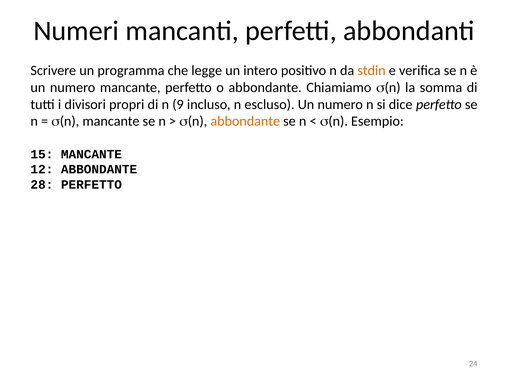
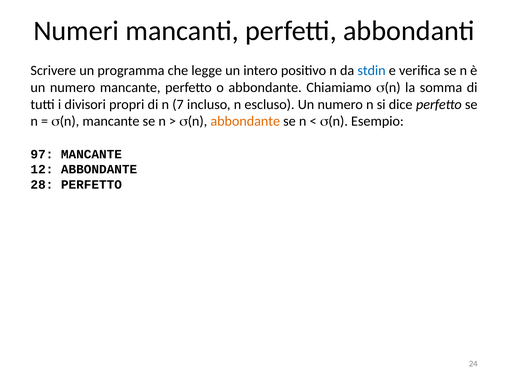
stdin colour: orange -> blue
9: 9 -> 7
15: 15 -> 97
